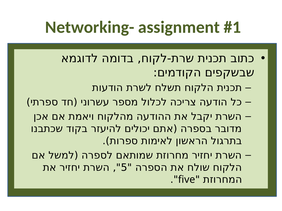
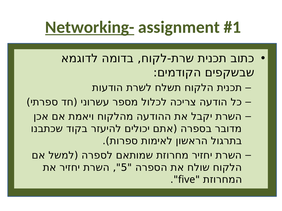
Networking- underline: none -> present
